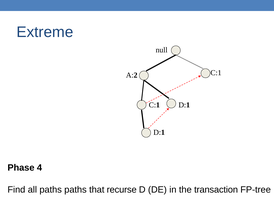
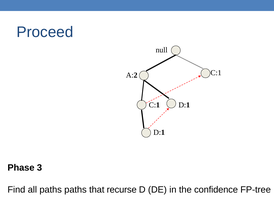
Extreme: Extreme -> Proceed
4: 4 -> 3
transaction: transaction -> confidence
